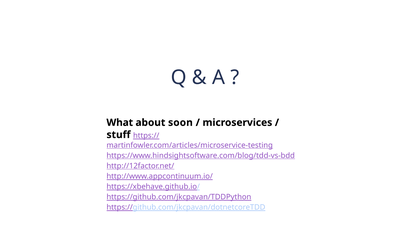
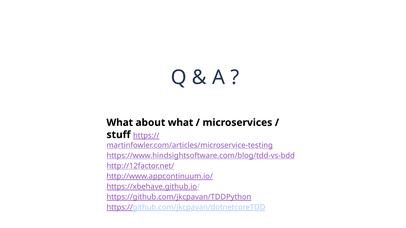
about soon: soon -> what
